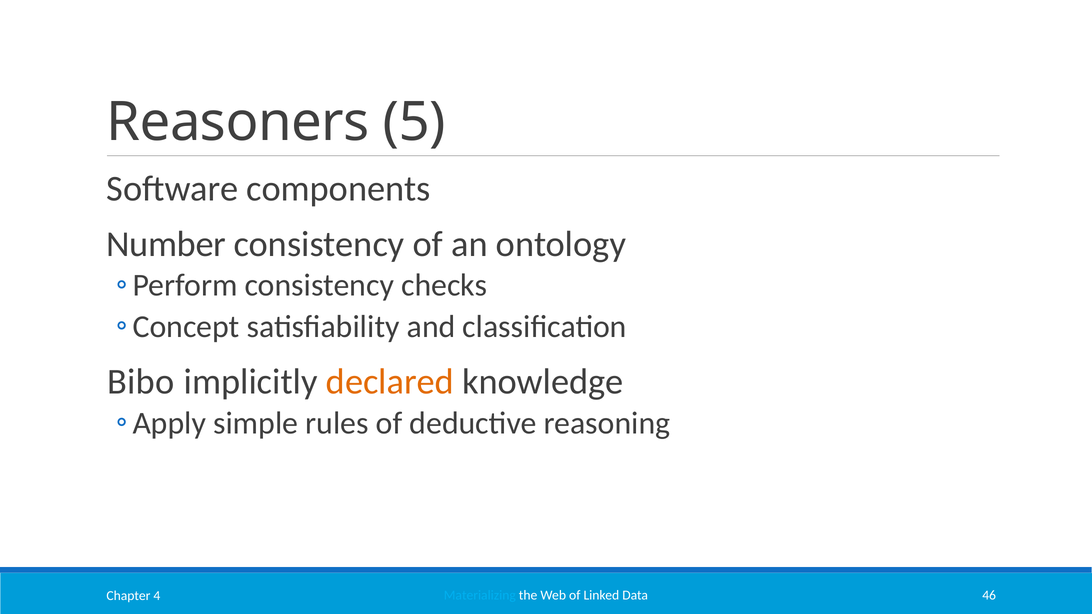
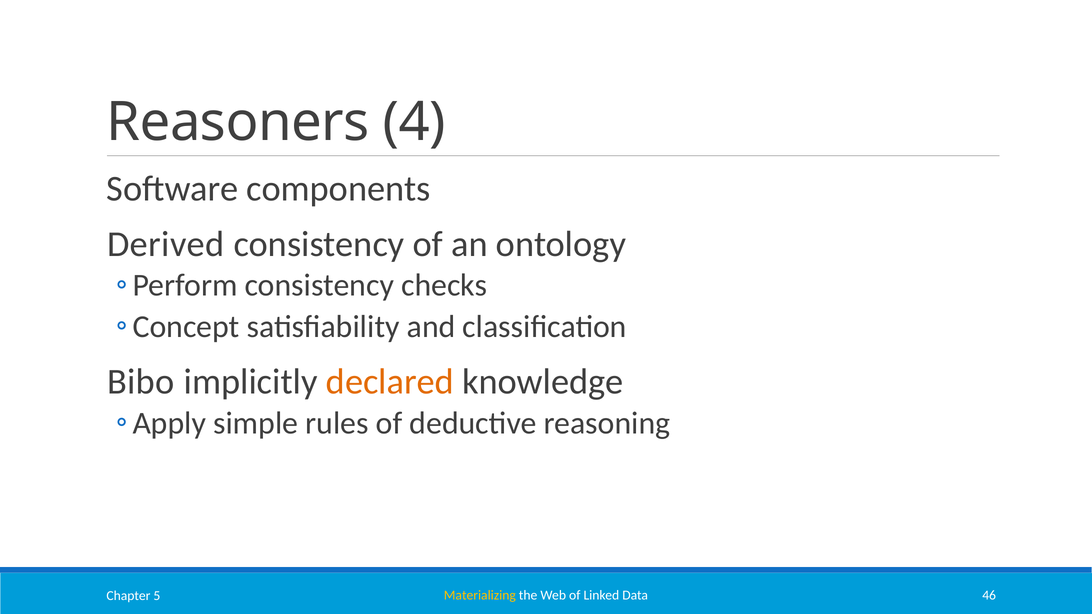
5: 5 -> 4
Number: Number -> Derived
Materializing colour: light blue -> yellow
4: 4 -> 5
